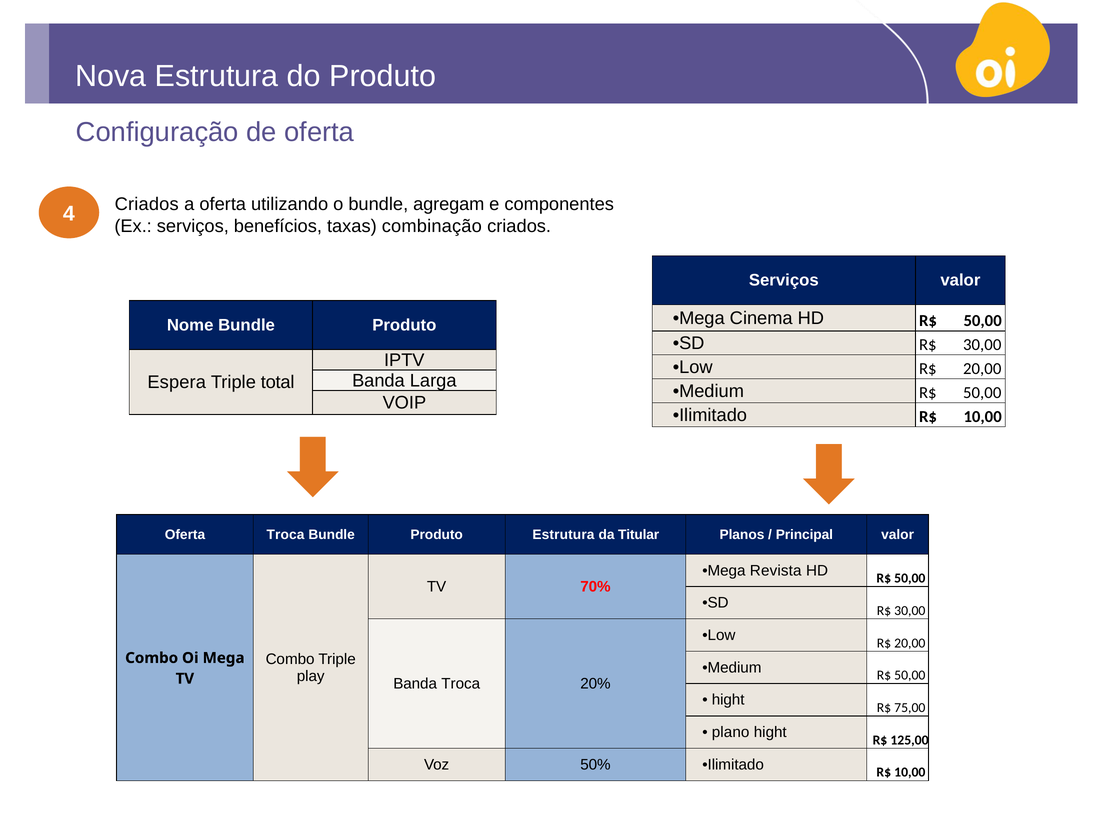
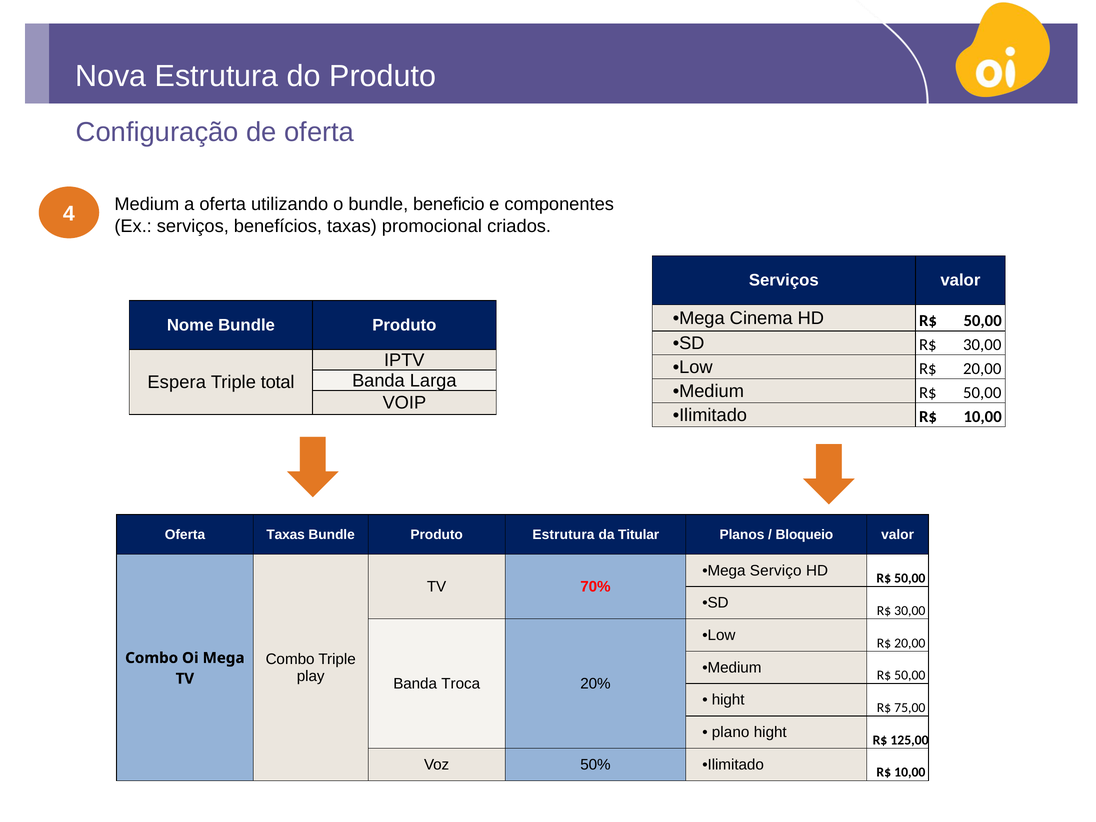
4 Criados: Criados -> Medium
agregam: agregam -> beneficio
combinação: combinação -> promocional
Oferta Troca: Troca -> Taxas
Principal: Principal -> Bloqueio
Revista: Revista -> Serviço
